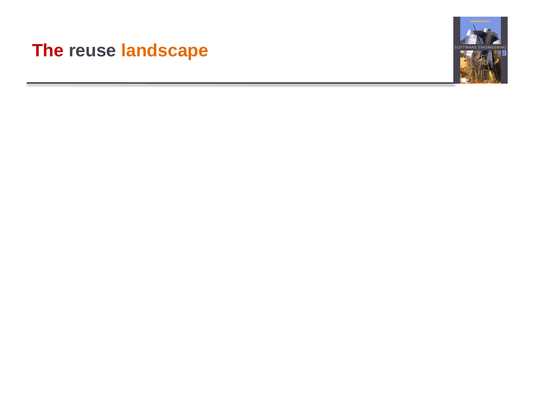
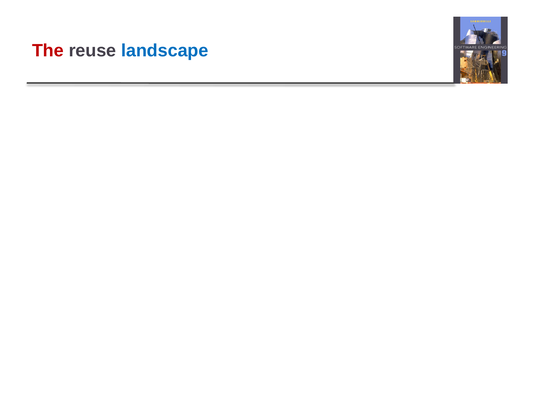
landscape at (165, 51) colour: orange -> blue
